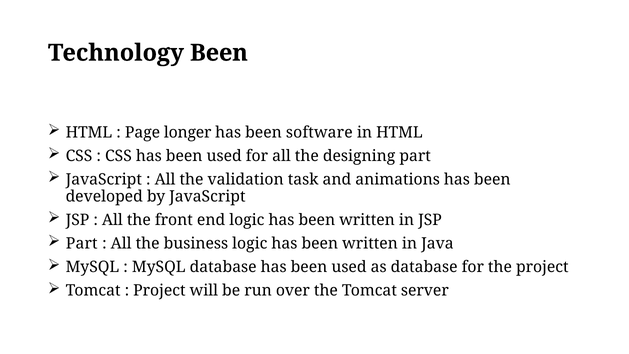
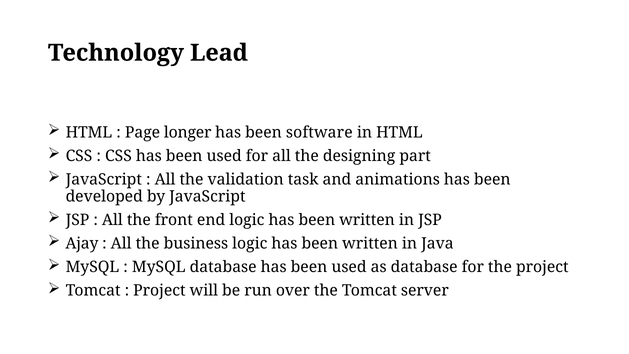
Technology Been: Been -> Lead
Part at (82, 243): Part -> Ajay
